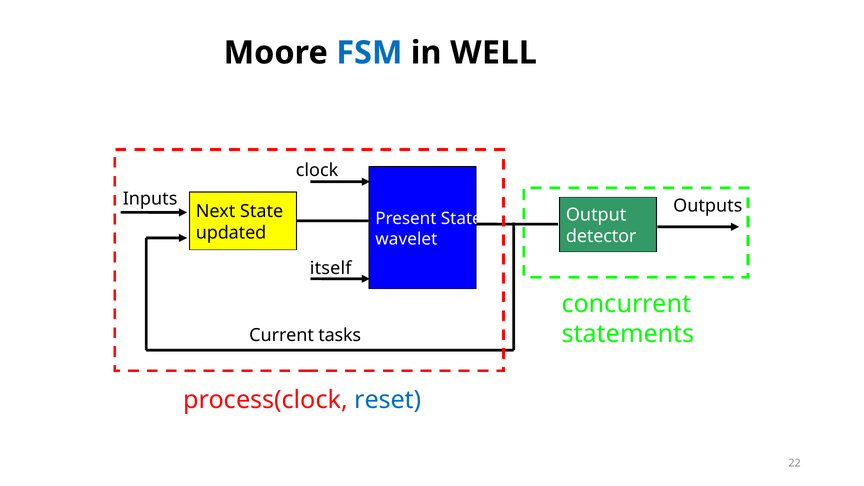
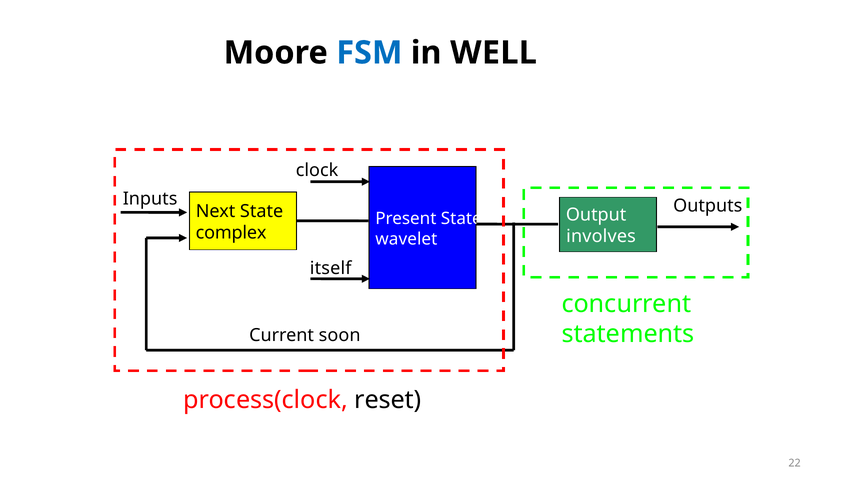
updated: updated -> complex
detector: detector -> involves
tasks: tasks -> soon
reset colour: blue -> black
